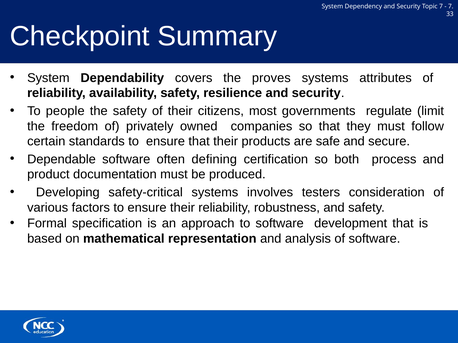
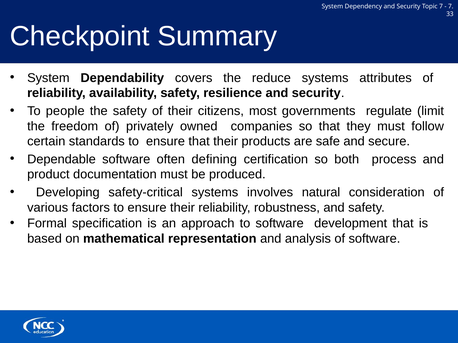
proves: proves -> reduce
testers: testers -> natural
